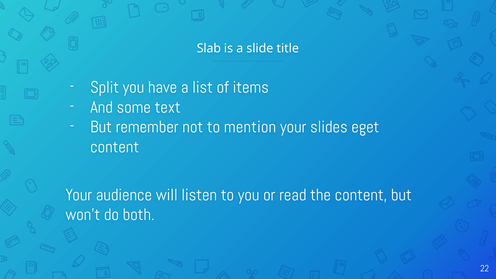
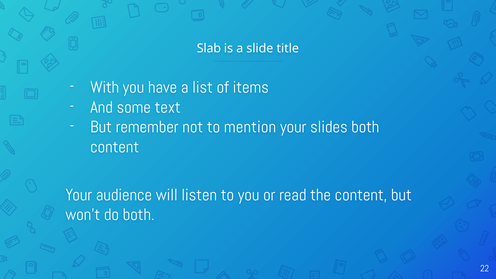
Split: Split -> With
slides eget: eget -> both
